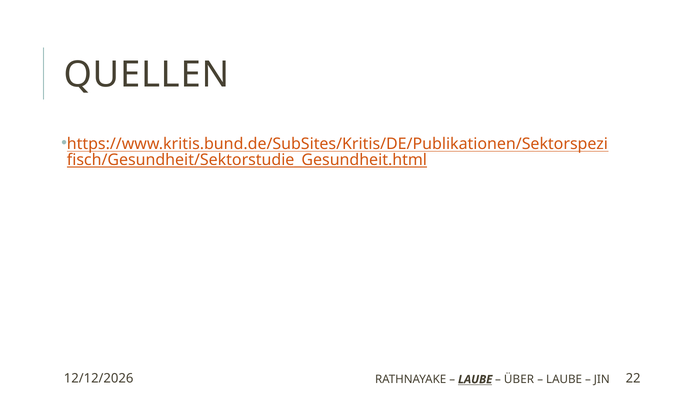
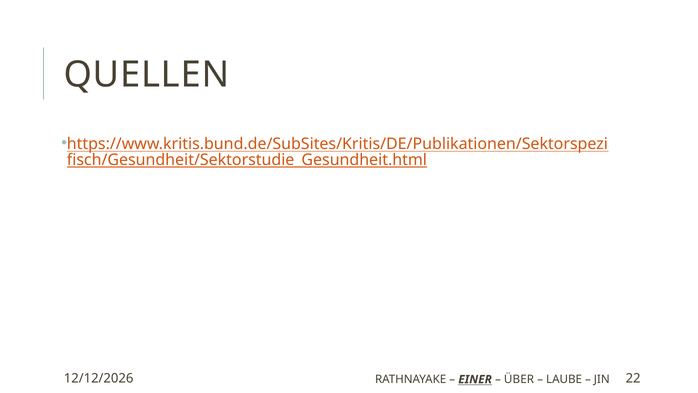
LAUBE at (475, 379): LAUBE -> EINER
